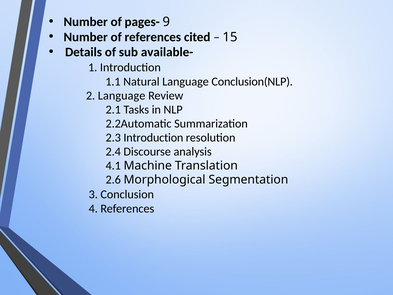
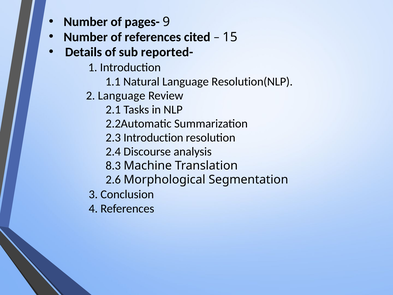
available-: available- -> reported-
Conclusion(NLP: Conclusion(NLP -> Resolution(NLP
4.1: 4.1 -> 8.3
